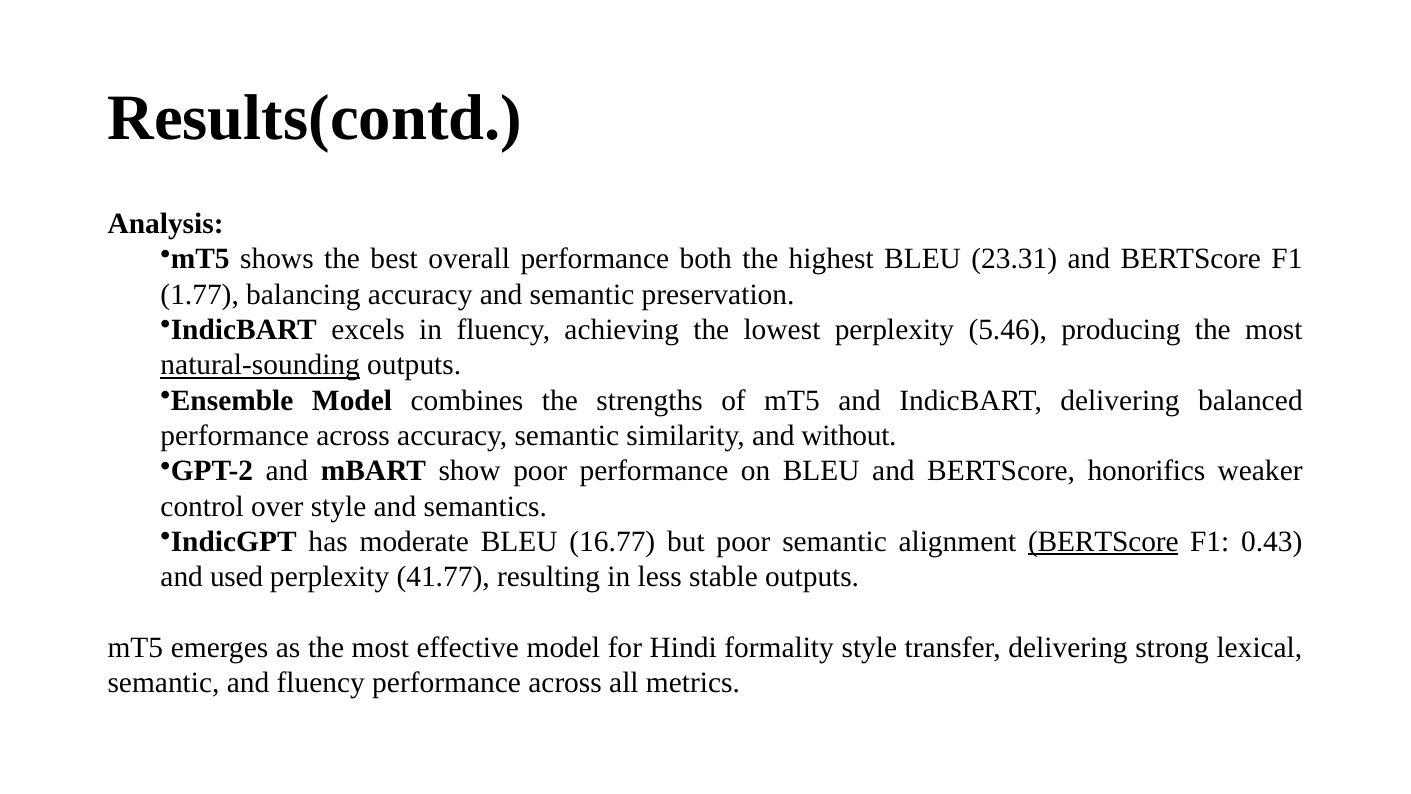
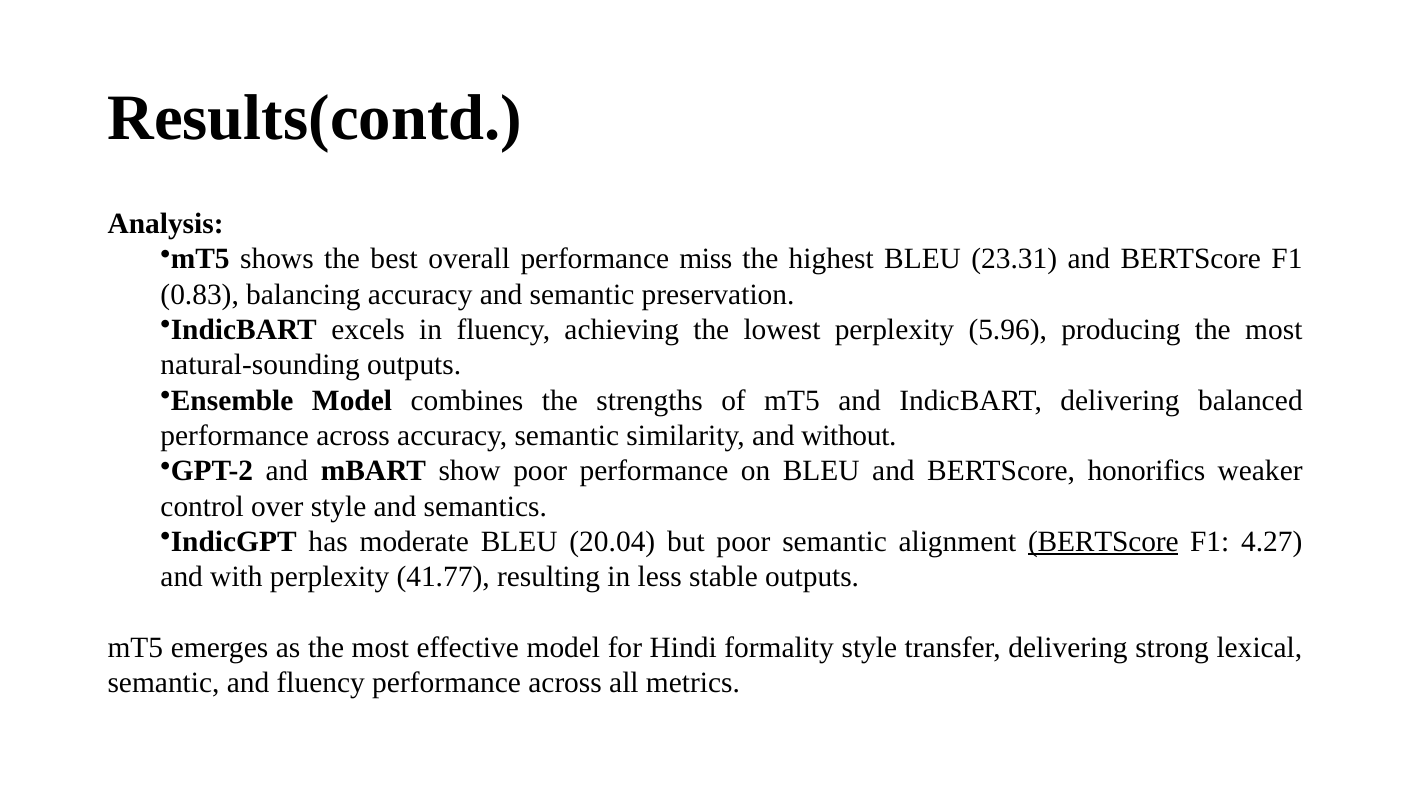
both: both -> miss
1.77: 1.77 -> 0.83
5.46: 5.46 -> 5.96
natural-sounding underline: present -> none
16.77: 16.77 -> 20.04
0.43: 0.43 -> 4.27
used: used -> with
